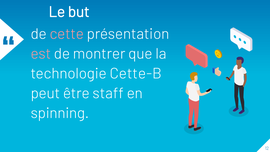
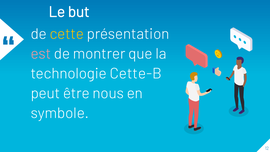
cette colour: pink -> yellow
staff: staff -> nous
spinning: spinning -> symbole
